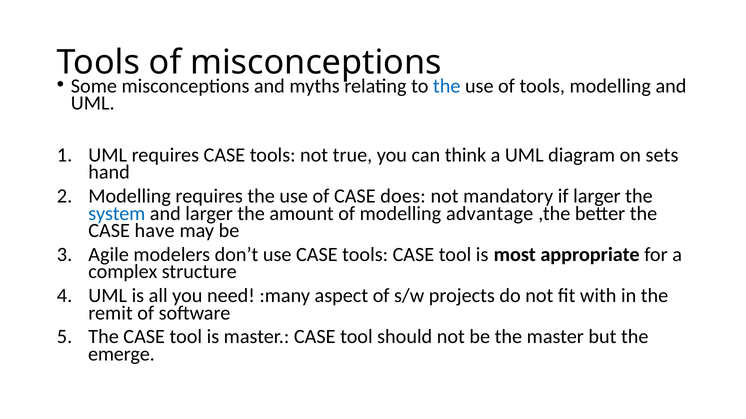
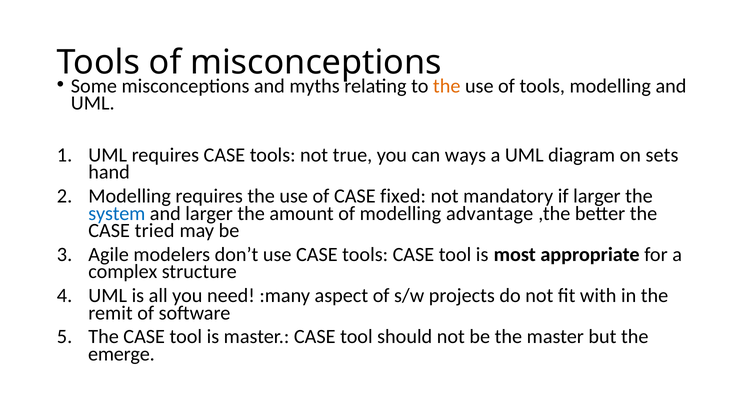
the at (447, 86) colour: blue -> orange
think: think -> ways
does: does -> fixed
have: have -> tried
